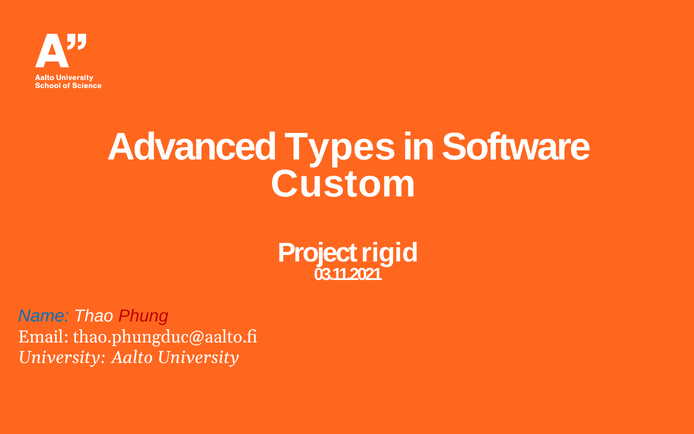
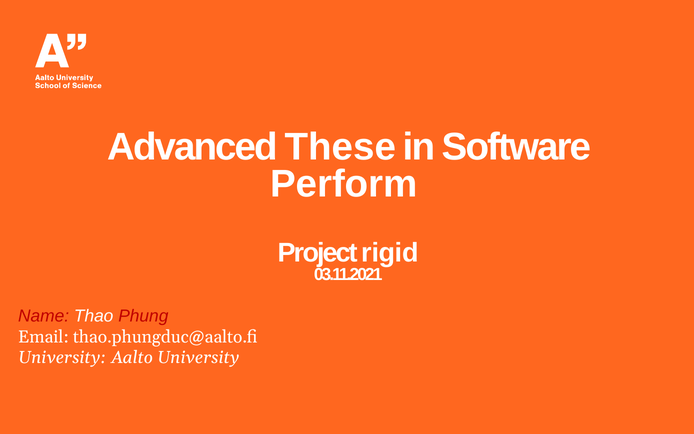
Types: Types -> These
Custom: Custom -> Perform
Name colour: blue -> red
